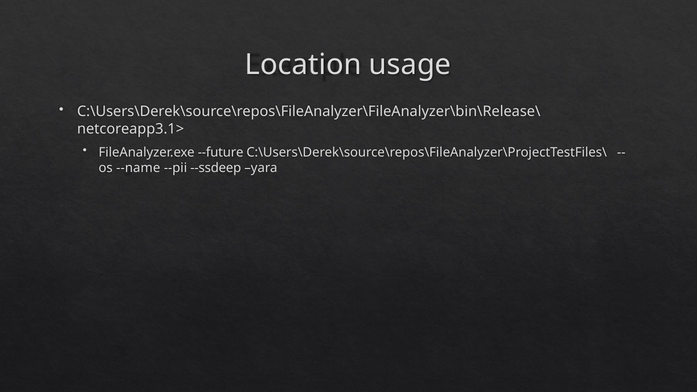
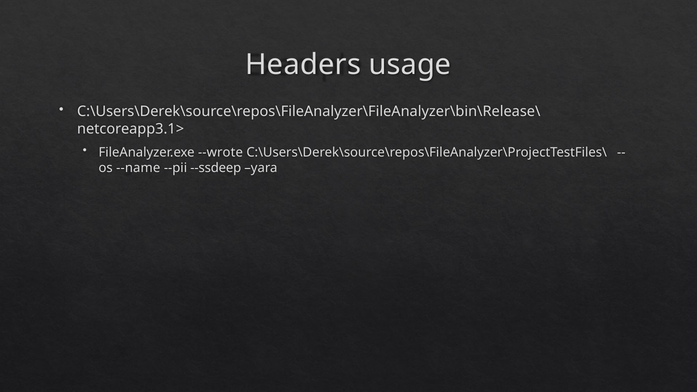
Location: Location -> Headers
--future: --future -> --wrote
